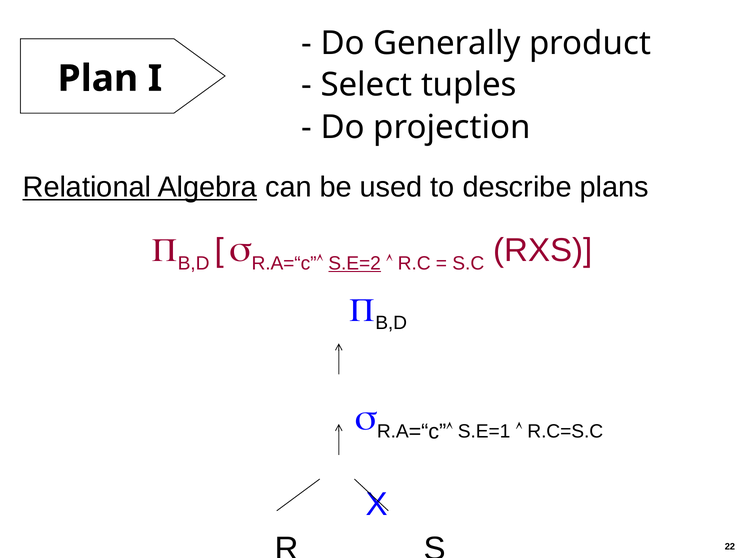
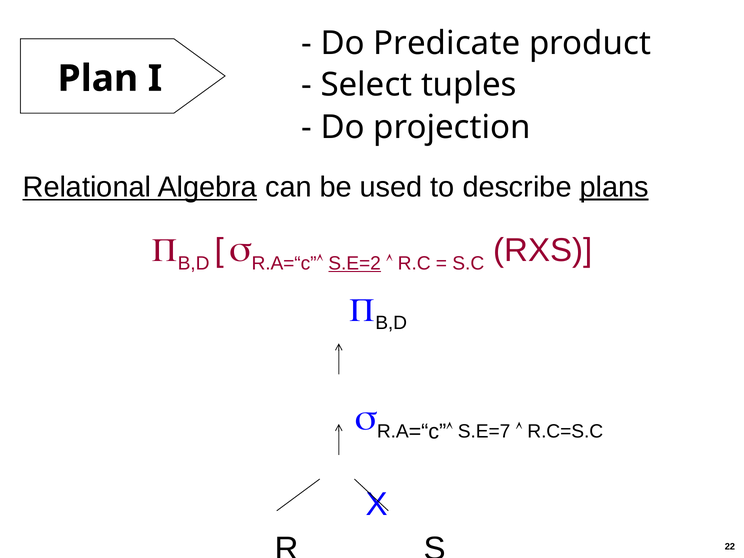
Generally: Generally -> Predicate
plans underline: none -> present
S.E=1: S.E=1 -> S.E=7
